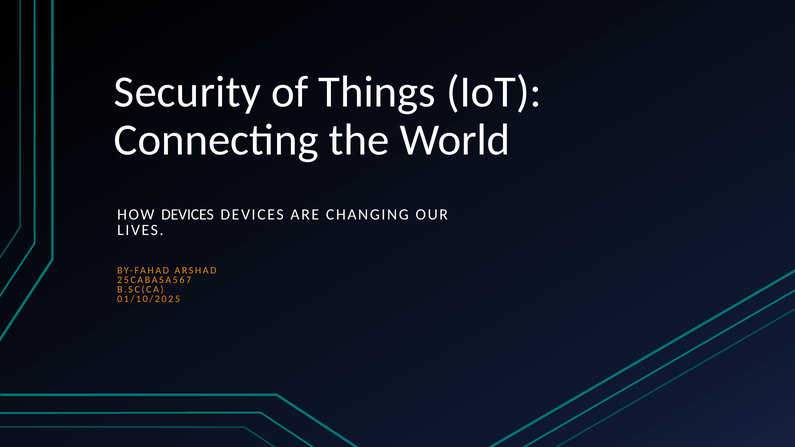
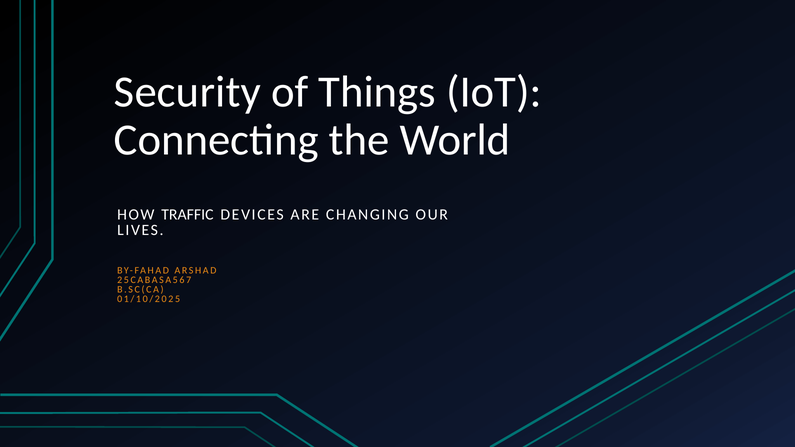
HOW DEVICES: DEVICES -> TRAFFIC
